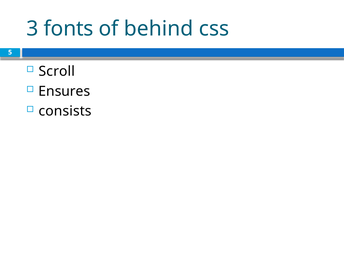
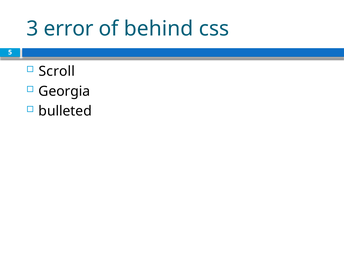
fonts: fonts -> error
Ensures: Ensures -> Georgia
consists: consists -> bulleted
